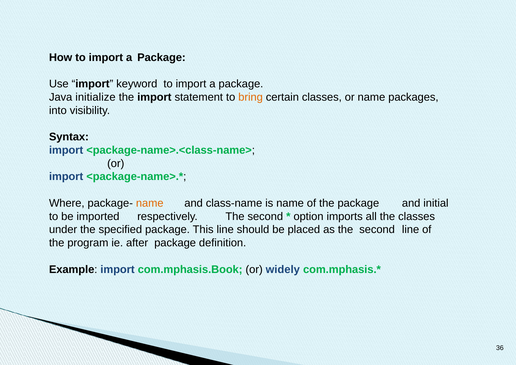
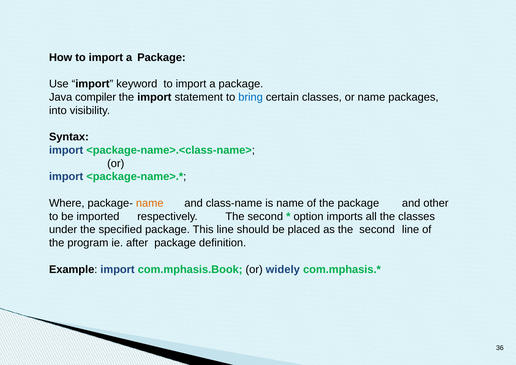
initialize: initialize -> compiler
bring colour: orange -> blue
initial: initial -> other
